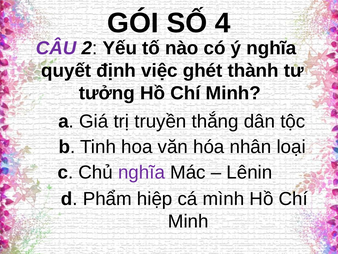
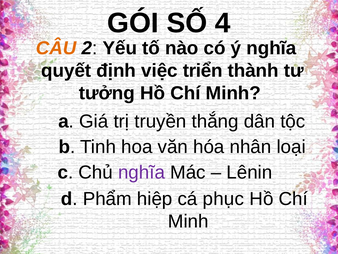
CÂU colour: purple -> orange
ghét: ghét -> triển
mình: mình -> phục
